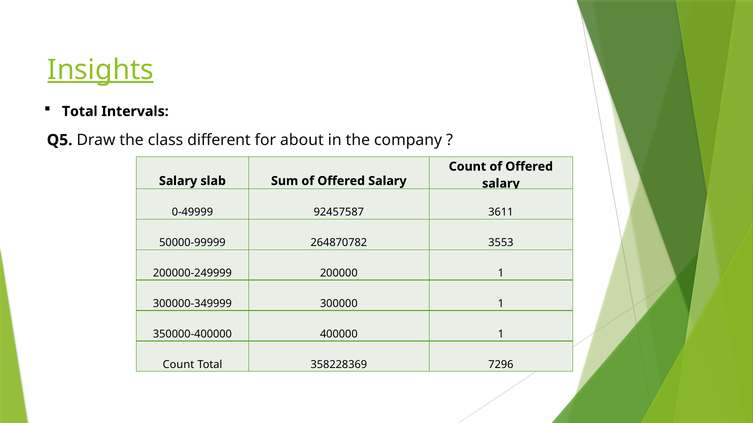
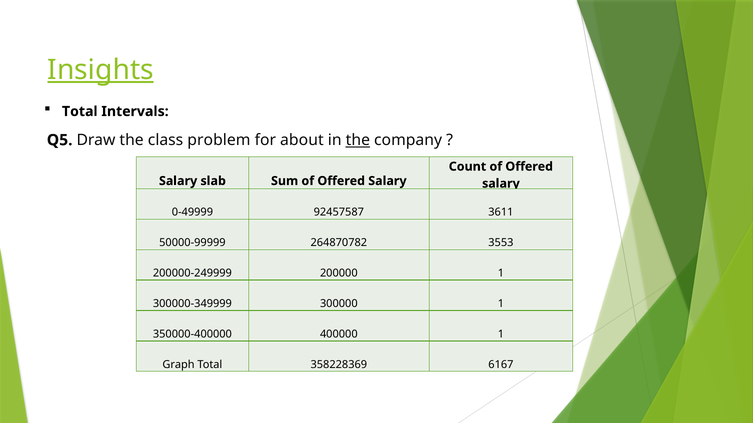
different: different -> problem
the at (358, 140) underline: none -> present
Count at (178, 365): Count -> Graph
7296: 7296 -> 6167
